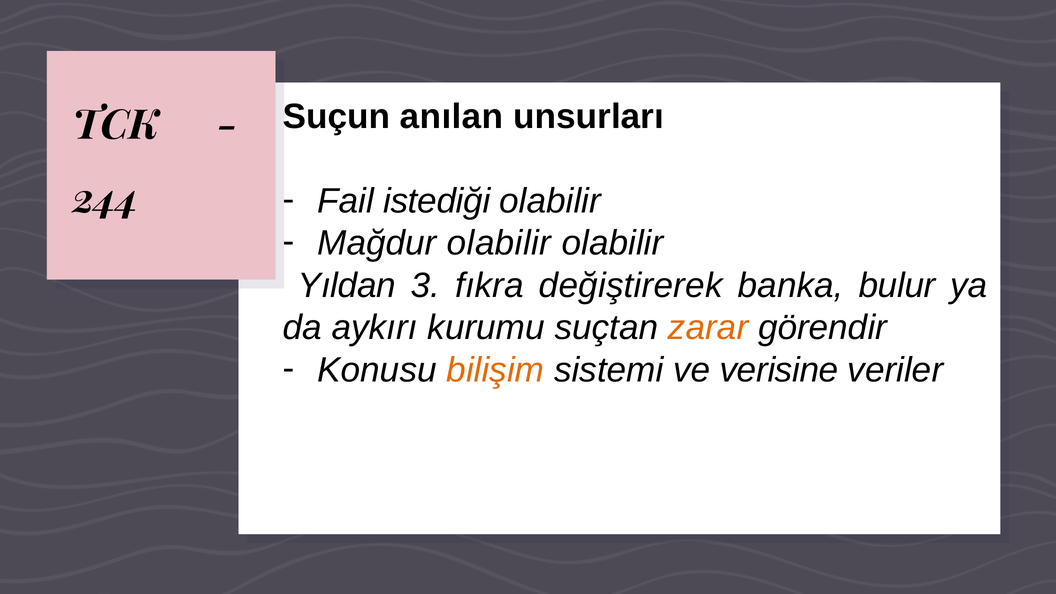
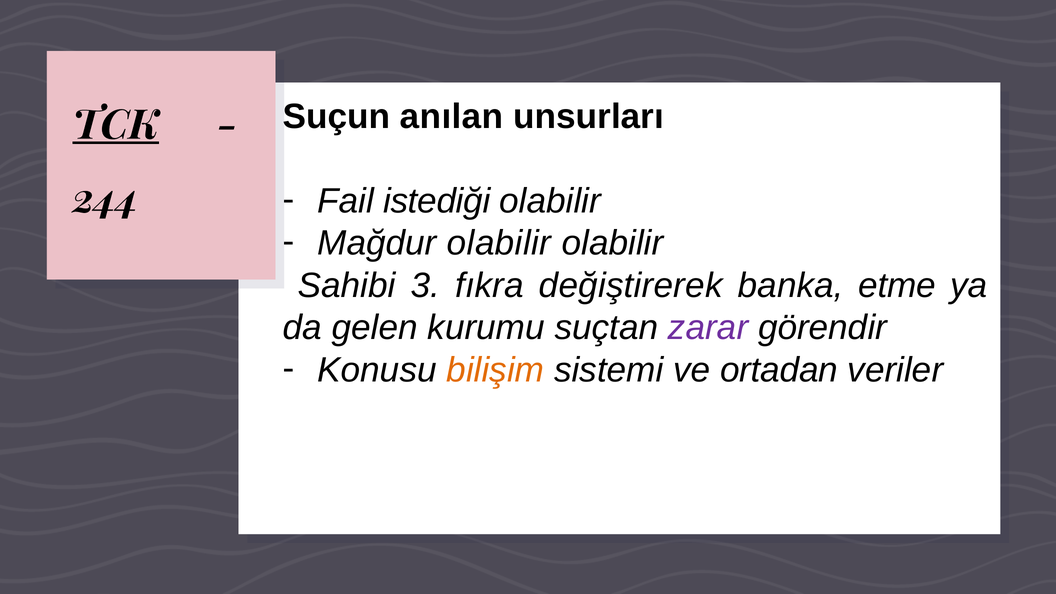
TCK underline: none -> present
Yıldan: Yıldan -> Sahibi
bulur: bulur -> etme
aykırı: aykırı -> gelen
zarar colour: orange -> purple
verisine: verisine -> ortadan
